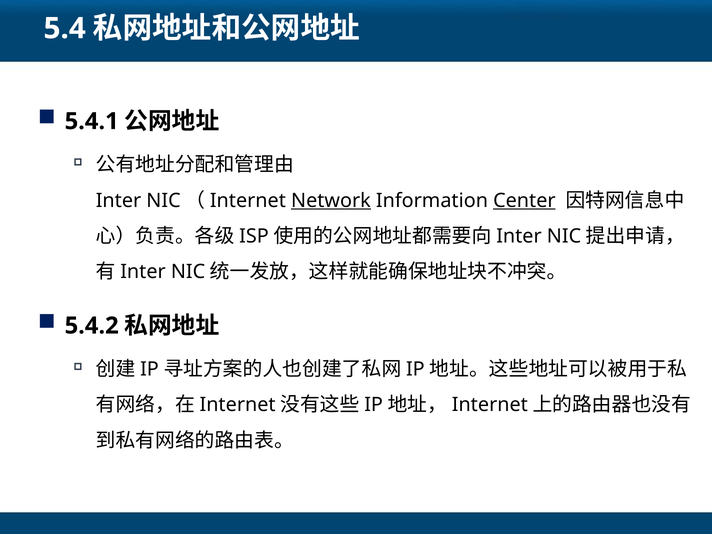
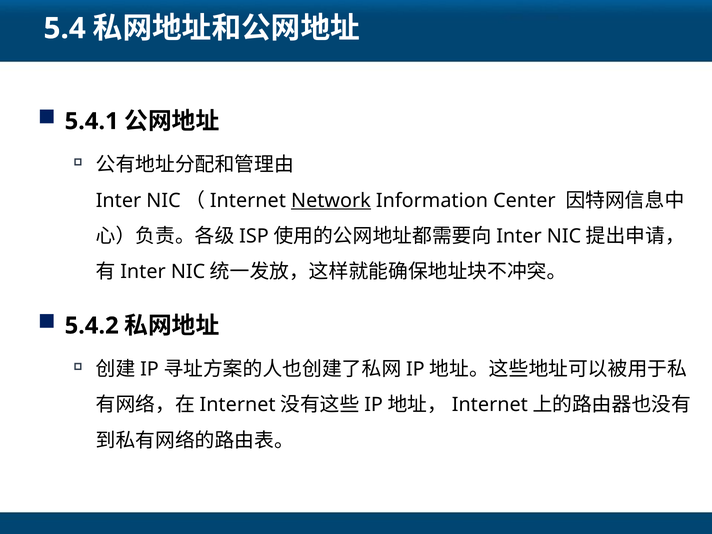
Center underline: present -> none
